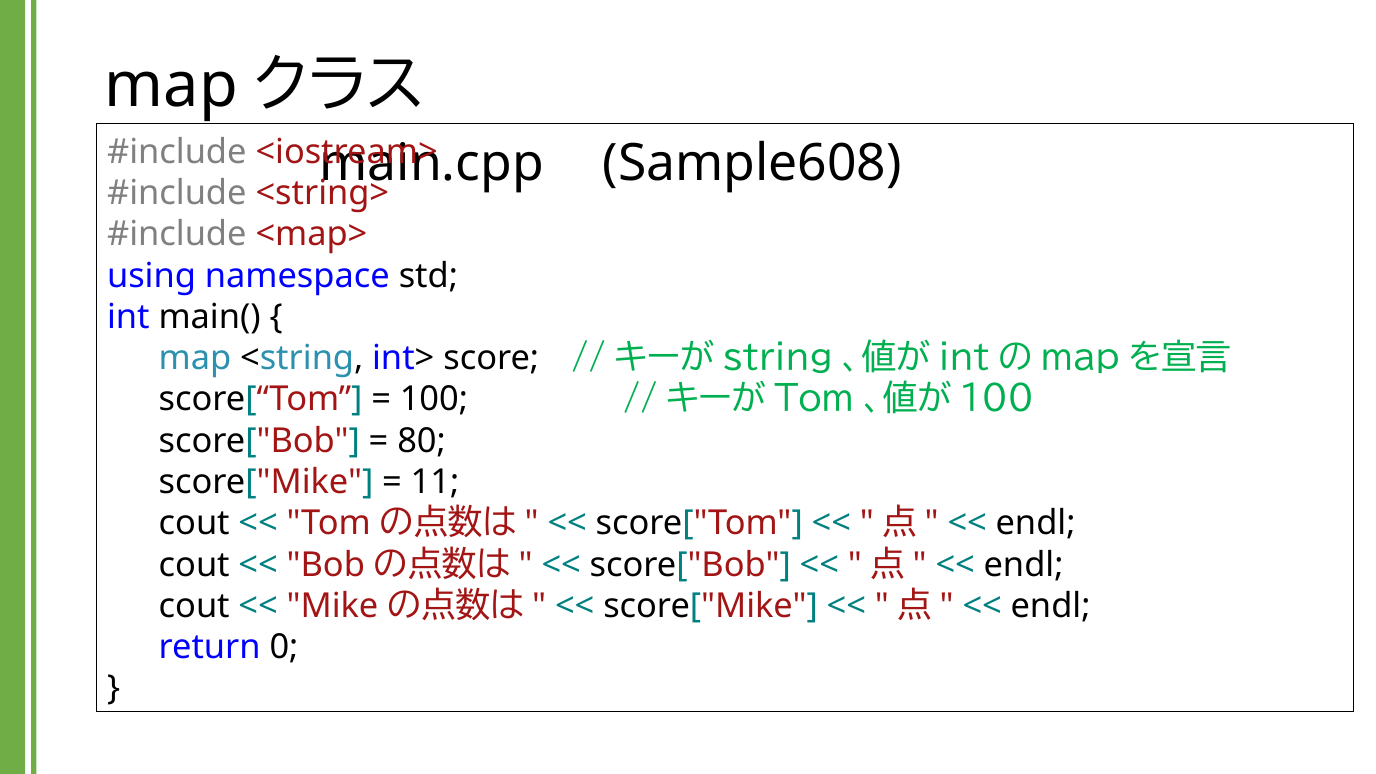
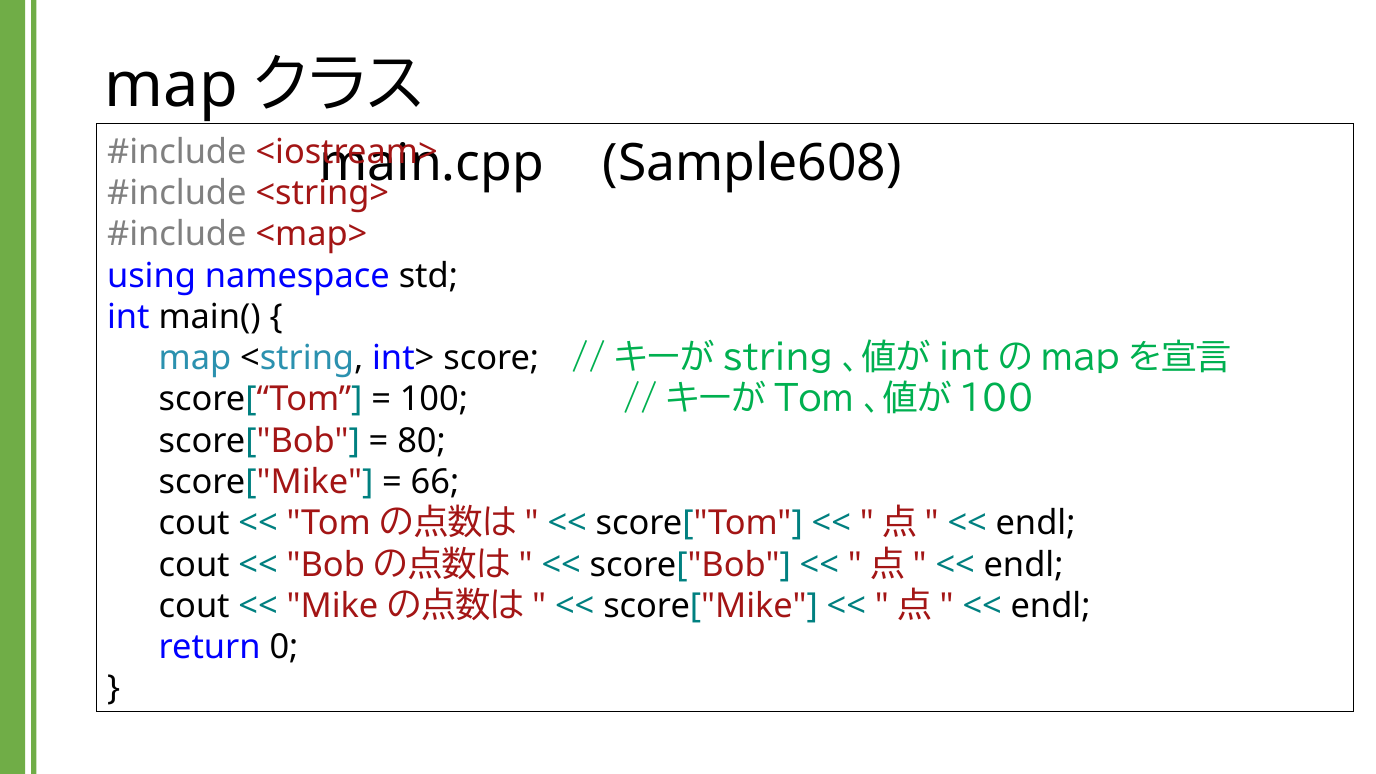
11: 11 -> 66
